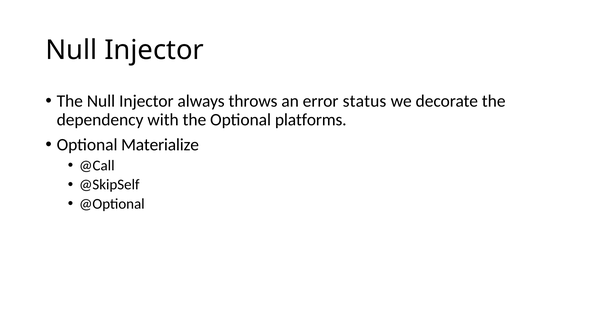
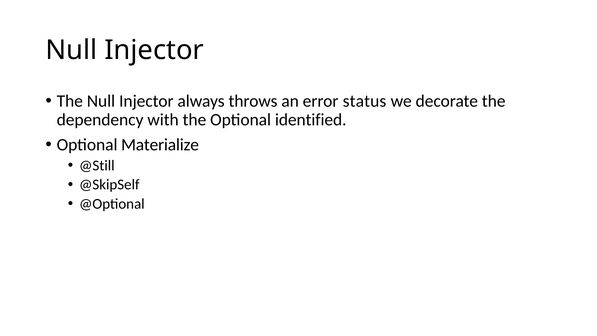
platforms: platforms -> identified
@Call: @Call -> @Still
